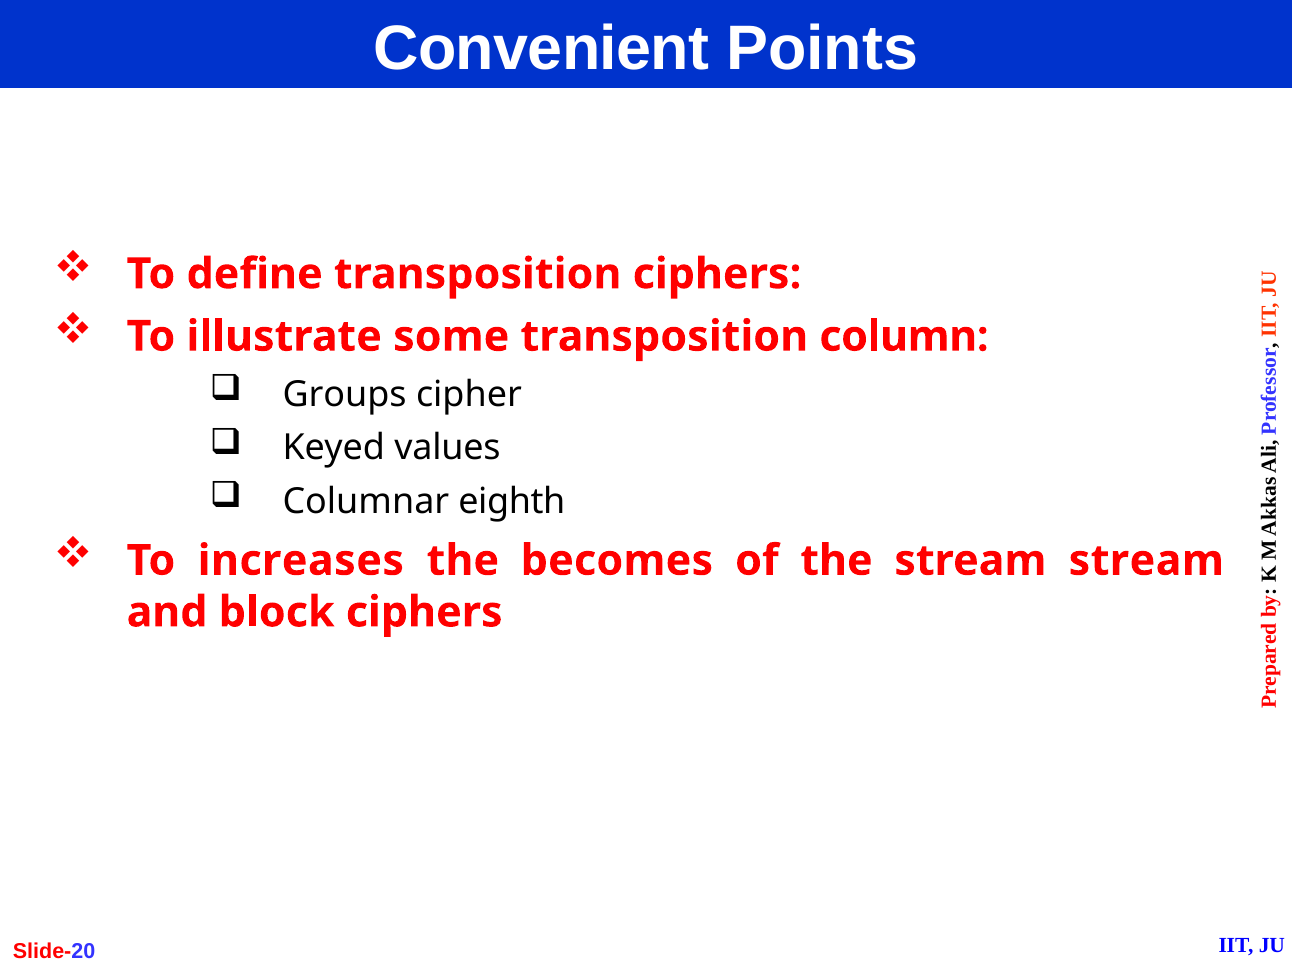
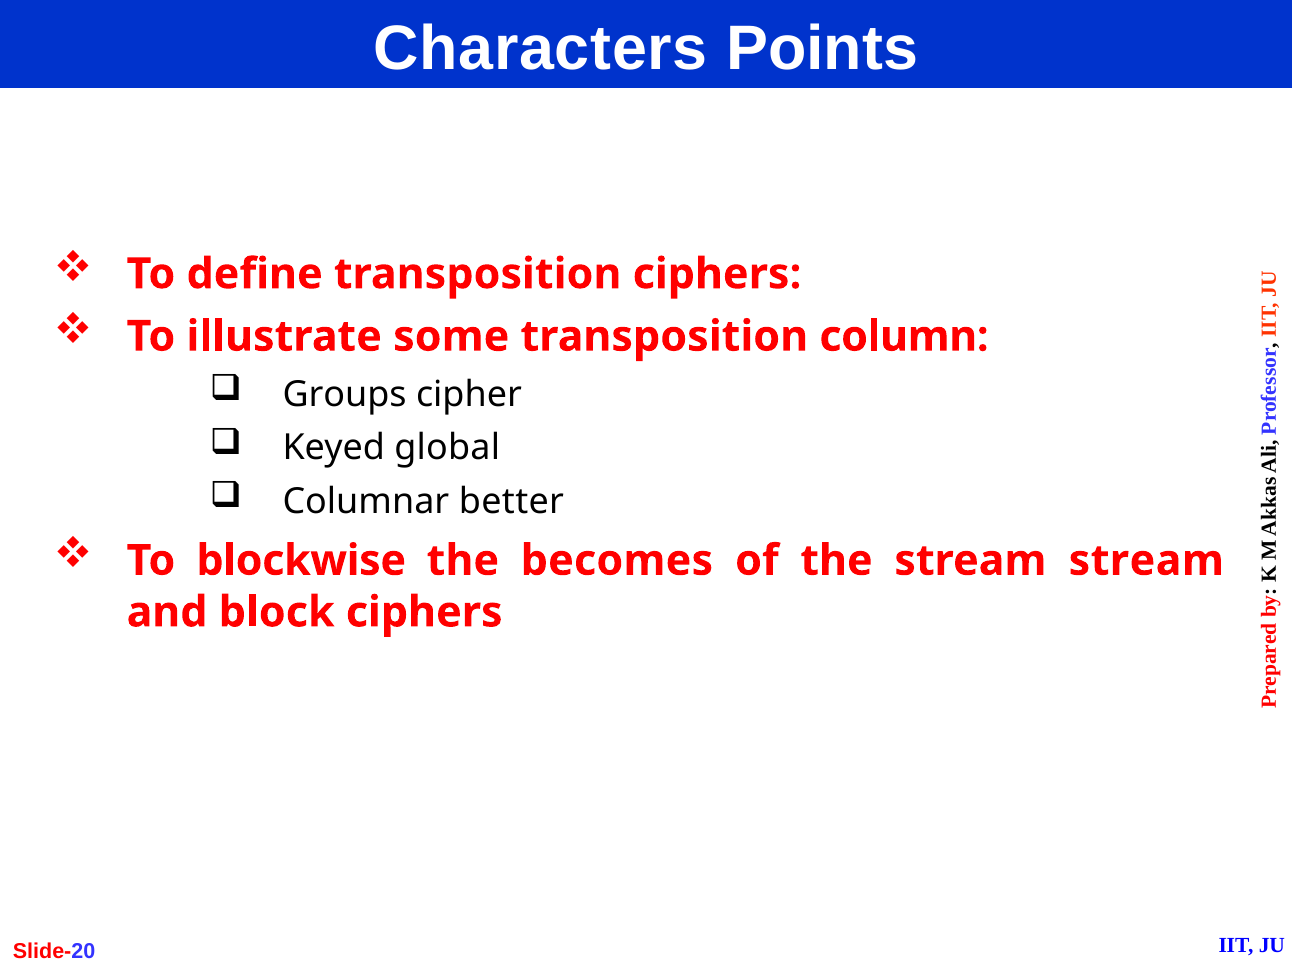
Convenient: Convenient -> Characters
values: values -> global
eighth: eighth -> better
increases: increases -> blockwise
